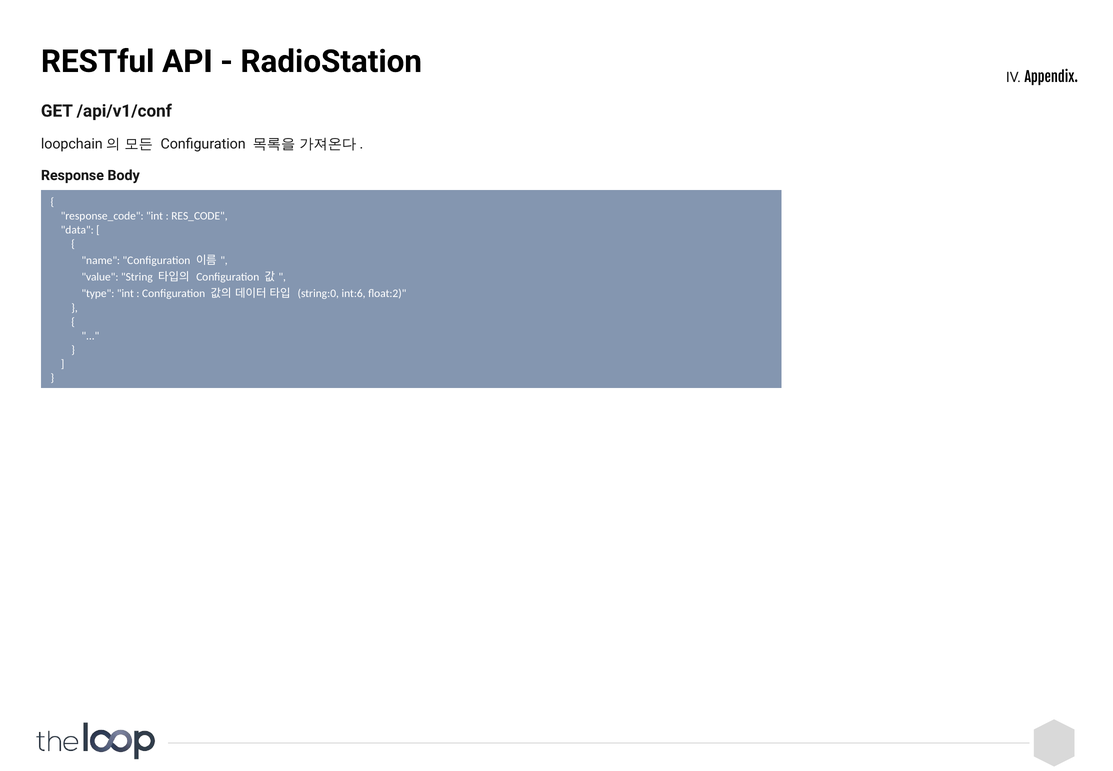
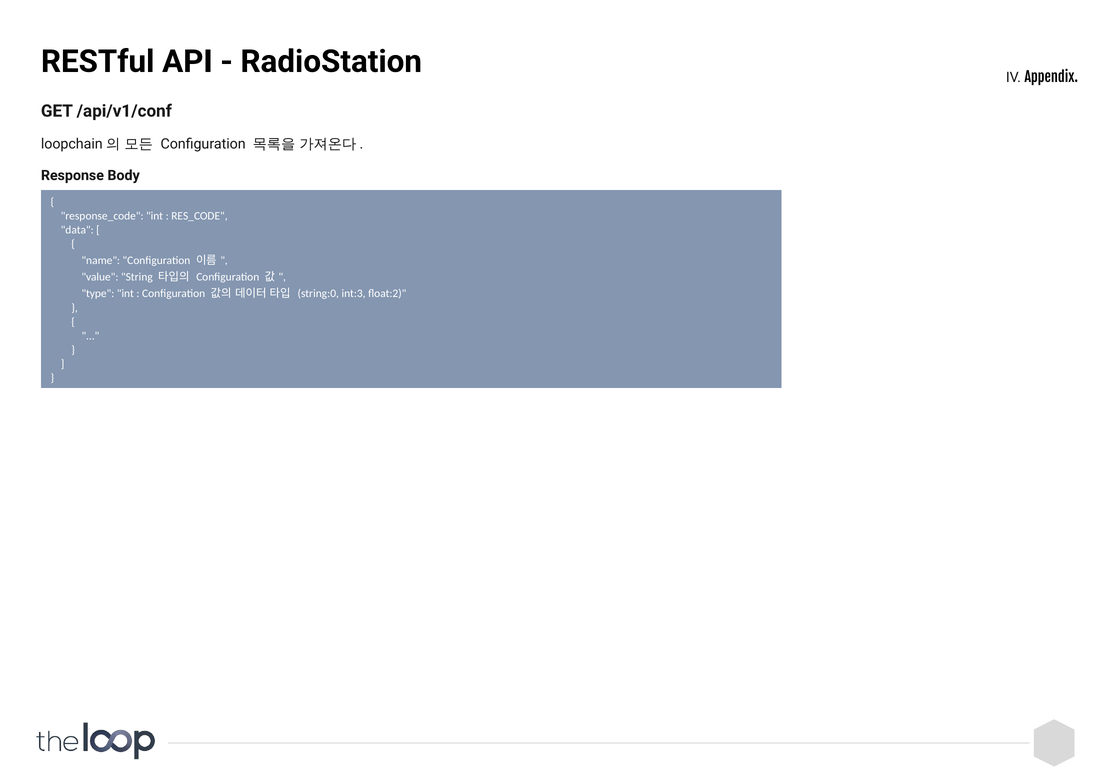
int:6: int:6 -> int:3
